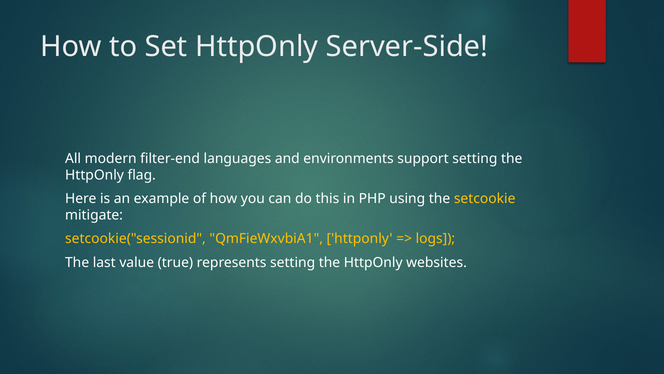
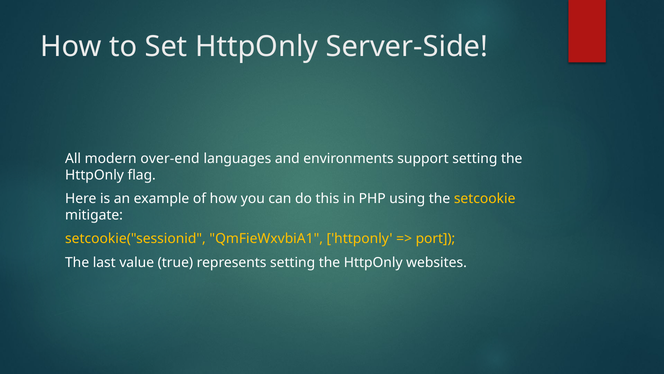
filter-end: filter-end -> over-end
logs: logs -> port
